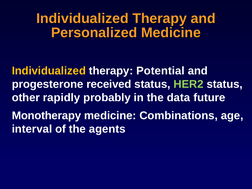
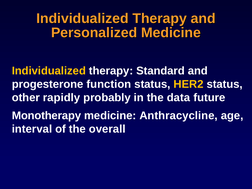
Potential: Potential -> Standard
received: received -> function
HER2 colour: light green -> yellow
Combinations: Combinations -> Anthracycline
agents: agents -> overall
